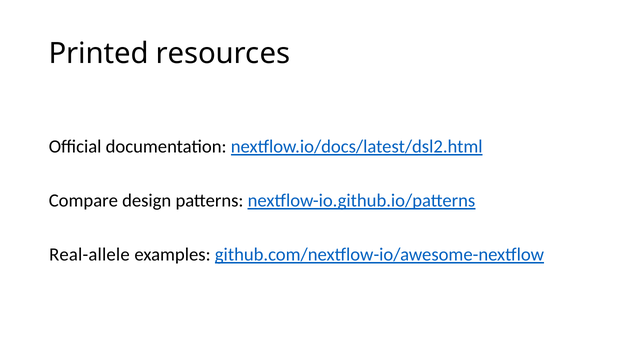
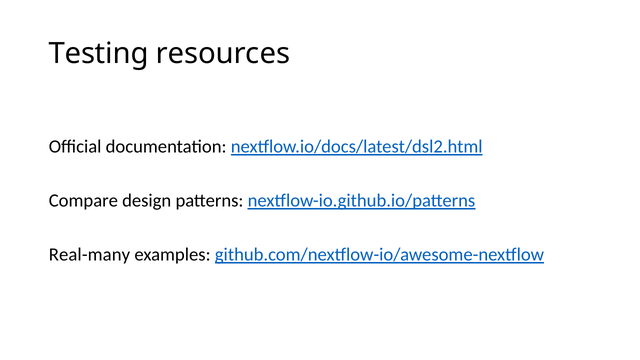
Printed: Printed -> Testing
Real-allele: Real-allele -> Real-many
